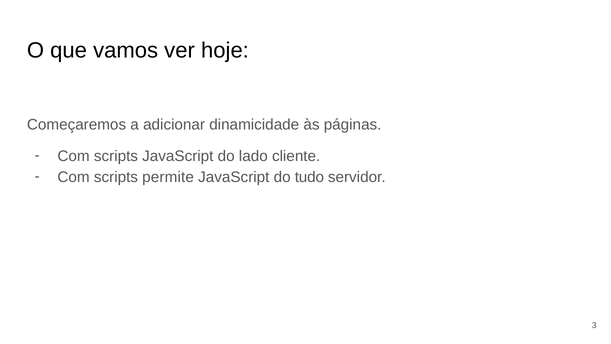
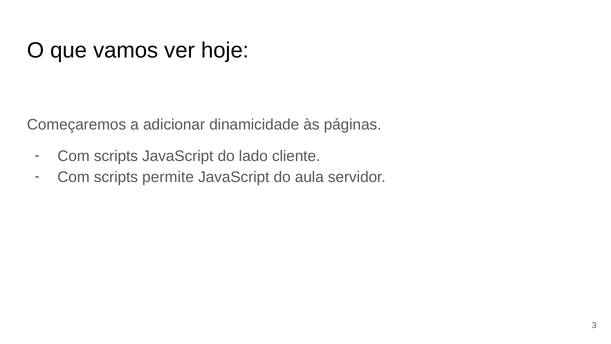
tudo: tudo -> aula
